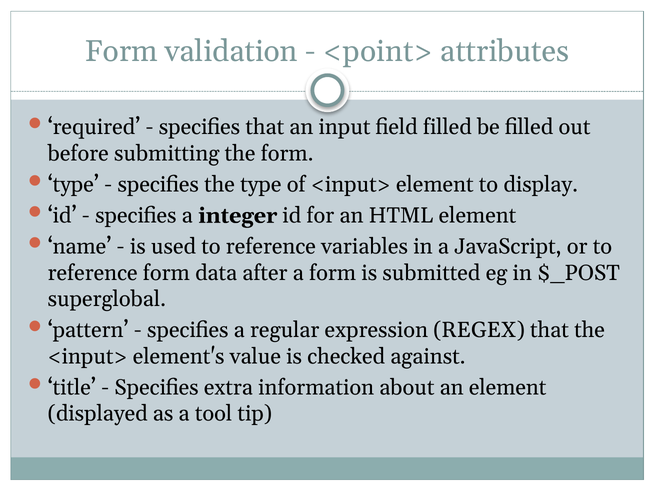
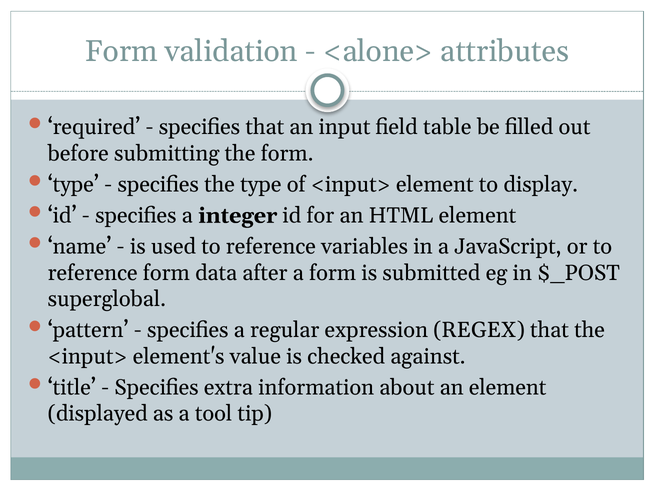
<point>: <point> -> <alone>
field filled: filled -> table
